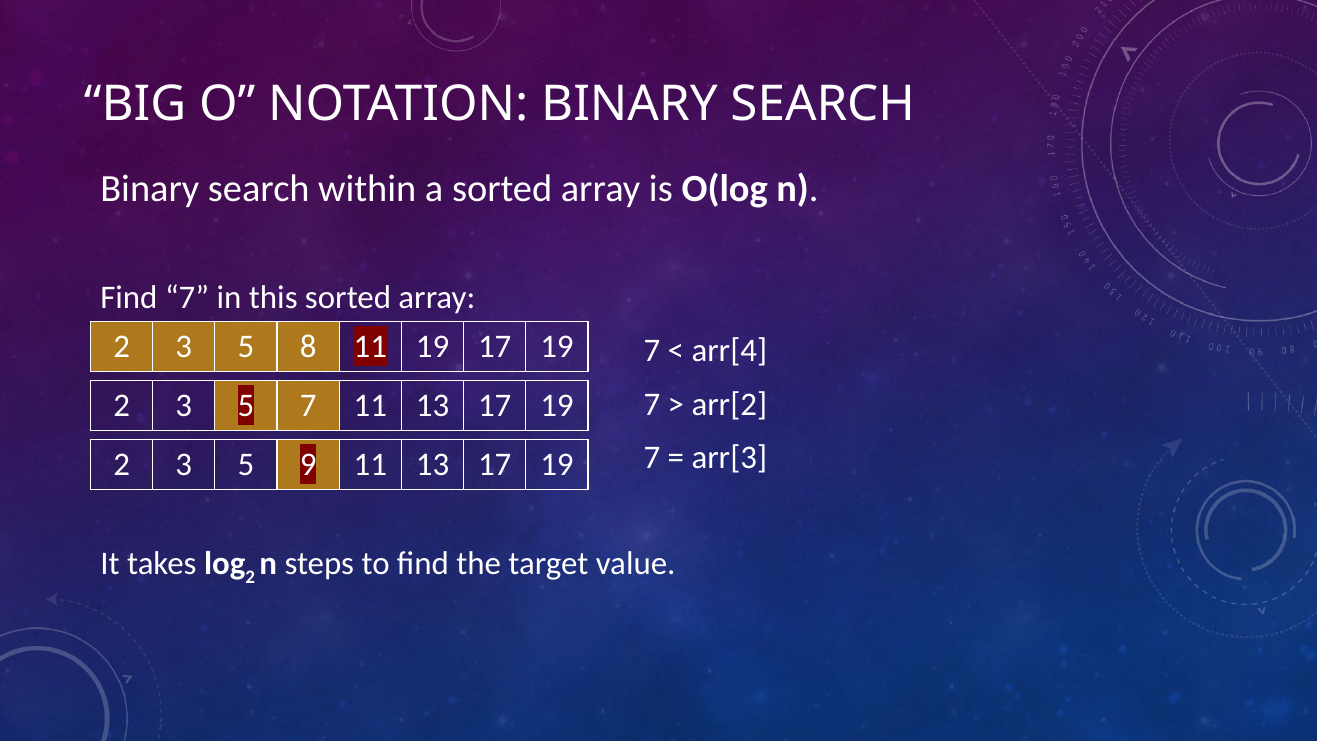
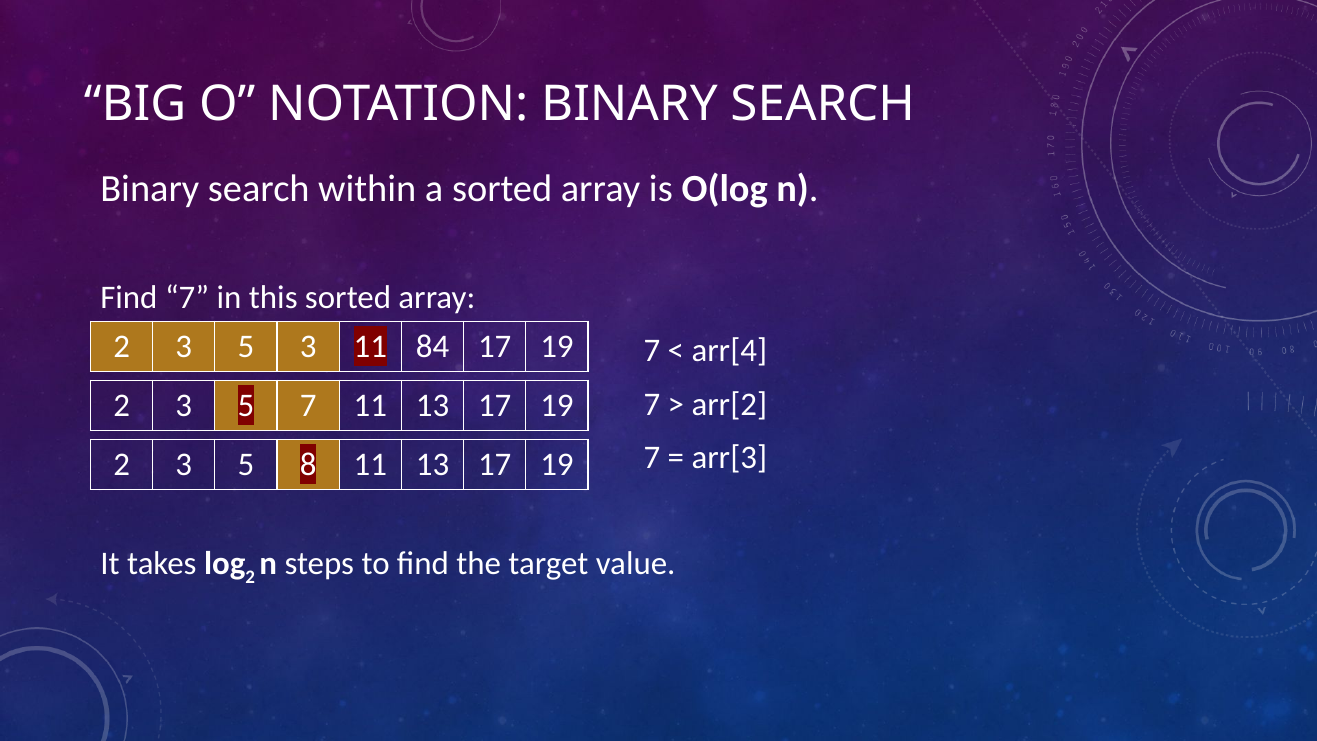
5 8: 8 -> 3
11 19: 19 -> 84
9: 9 -> 8
